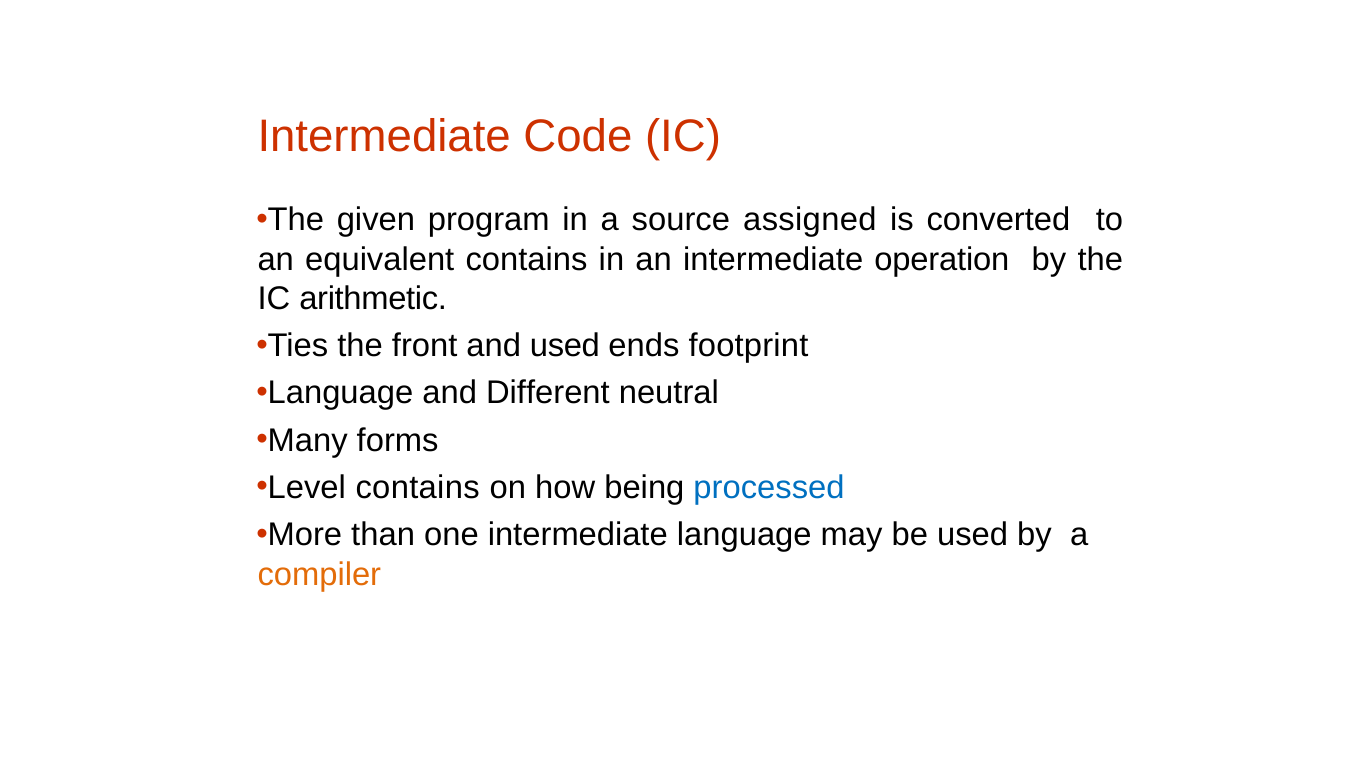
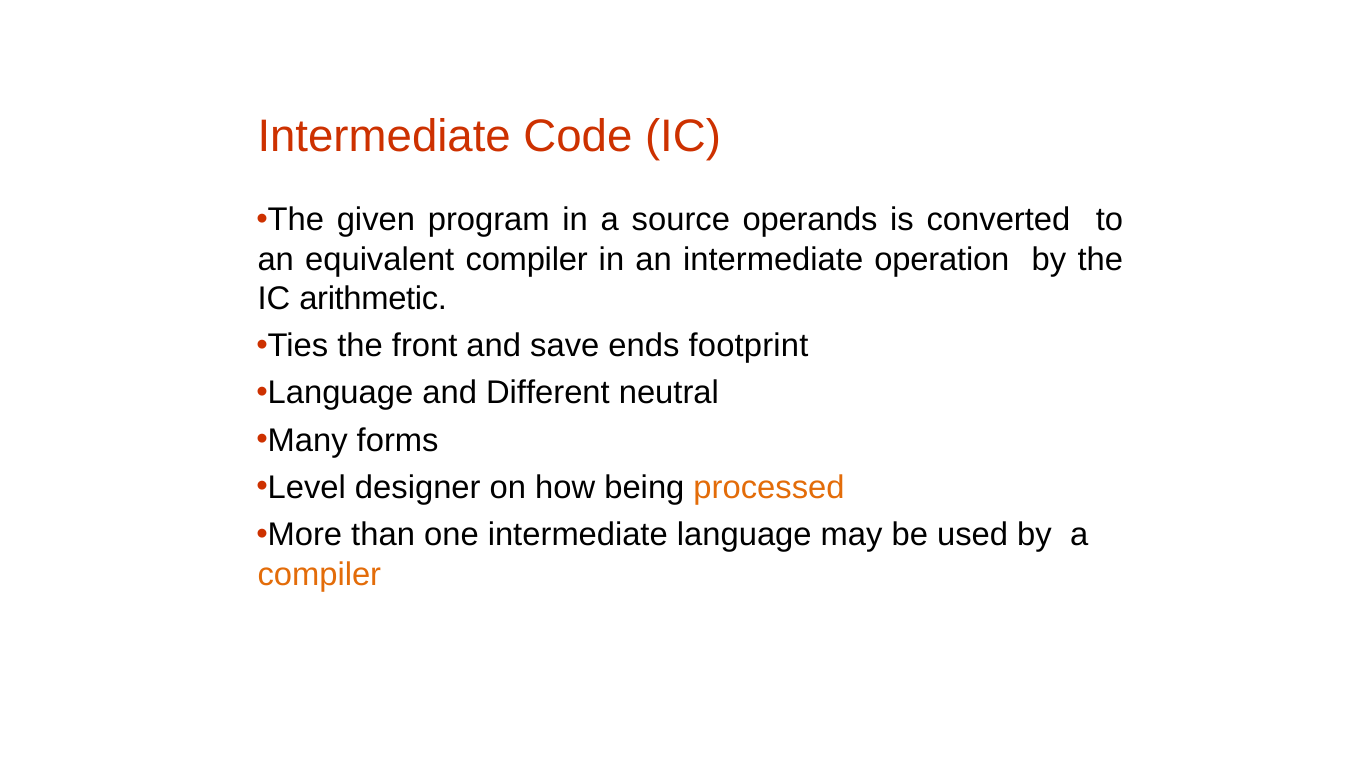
assigned: assigned -> operands
equivalent contains: contains -> compiler
and used: used -> save
Level contains: contains -> designer
processed colour: blue -> orange
